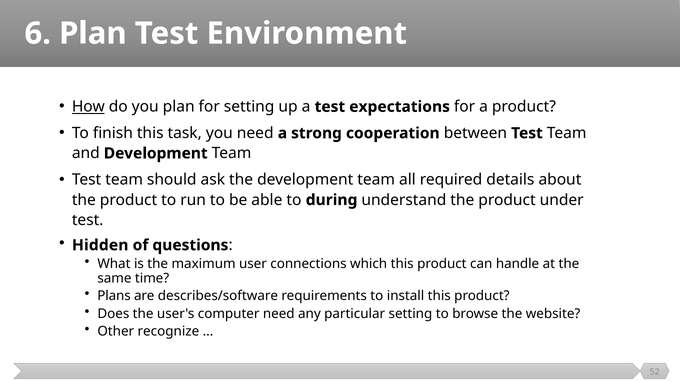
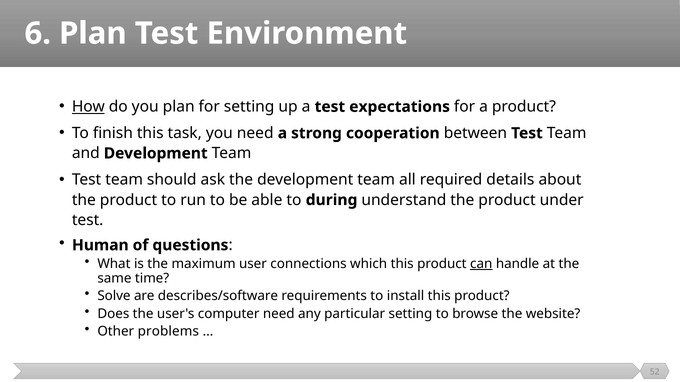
Hidden: Hidden -> Human
can underline: none -> present
Plans: Plans -> Solve
recognize: recognize -> problems
